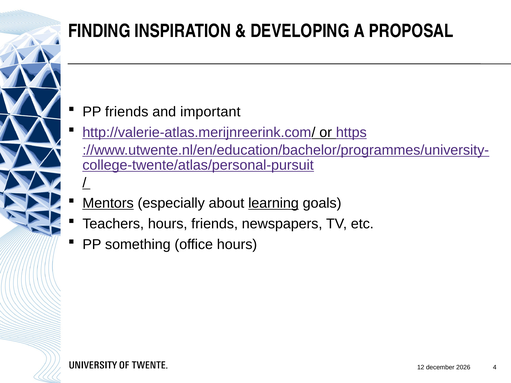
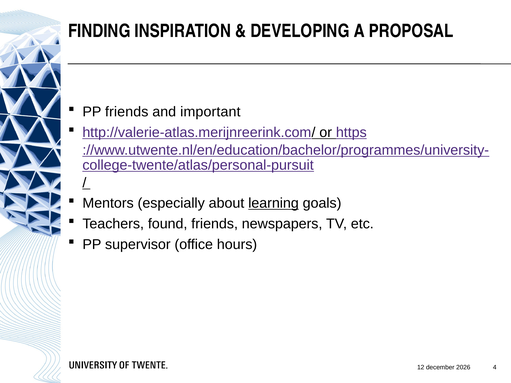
Mentors underline: present -> none
Teachers hours: hours -> found
something: something -> supervisor
